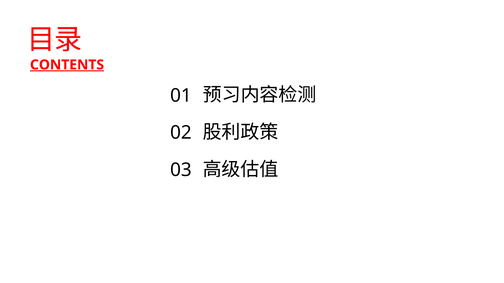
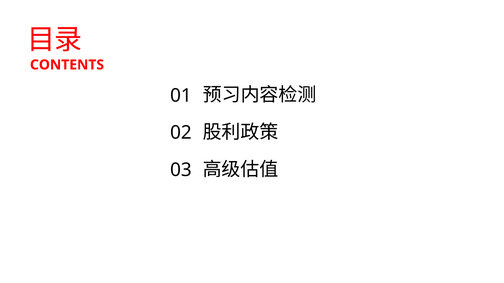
CONTENTS underline: present -> none
